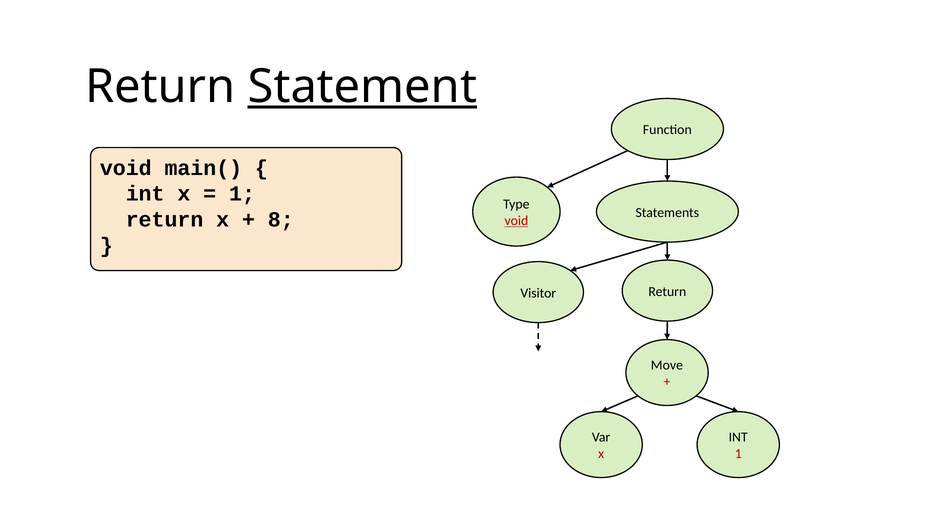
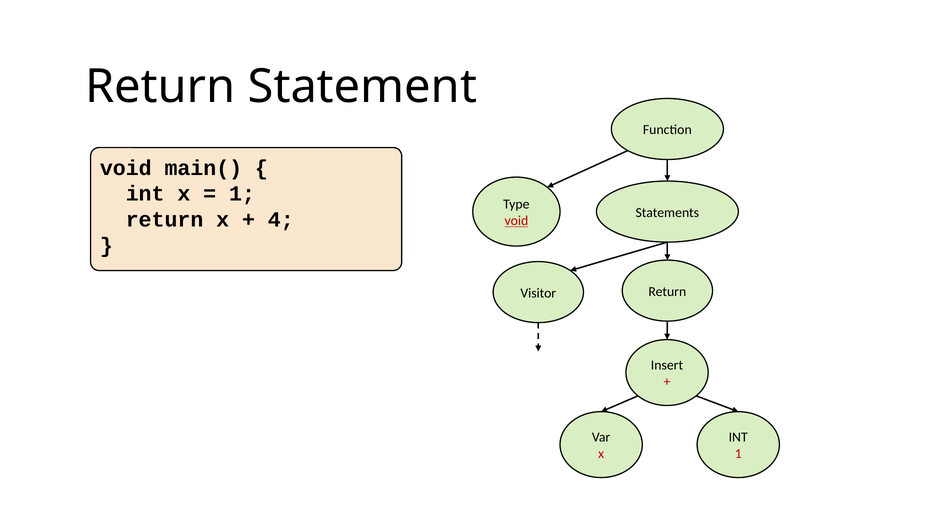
Statement underline: present -> none
8: 8 -> 4
Move: Move -> Insert
